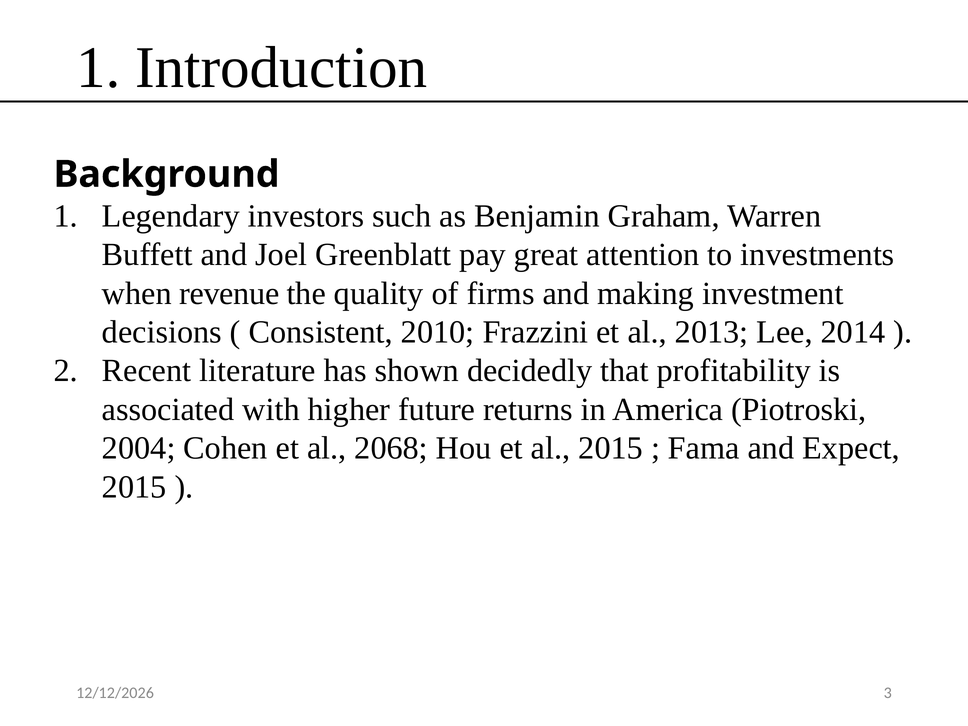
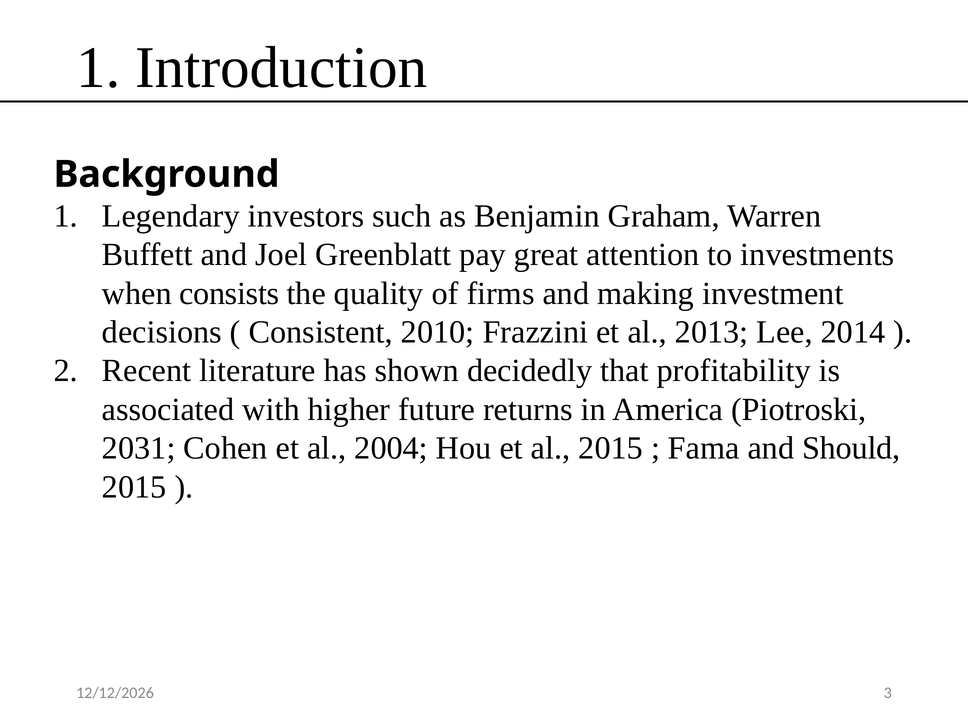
revenue: revenue -> consists
2004: 2004 -> 2031
2068: 2068 -> 2004
Expect: Expect -> Should
